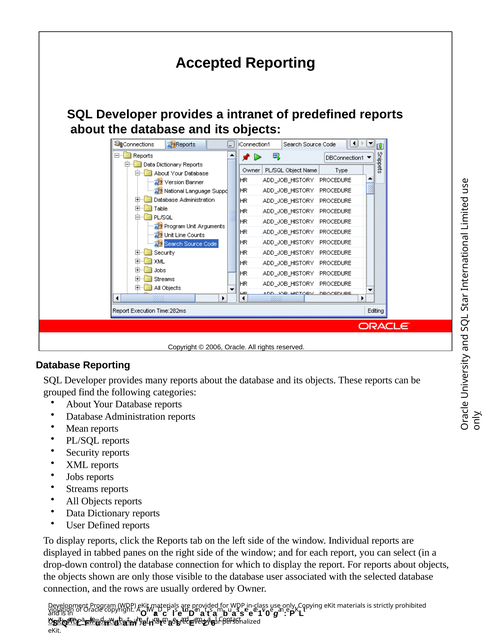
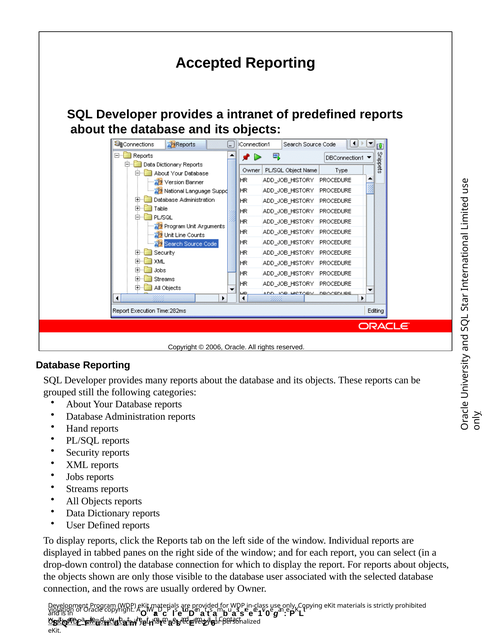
find: find -> still
Mean: Mean -> Hand
